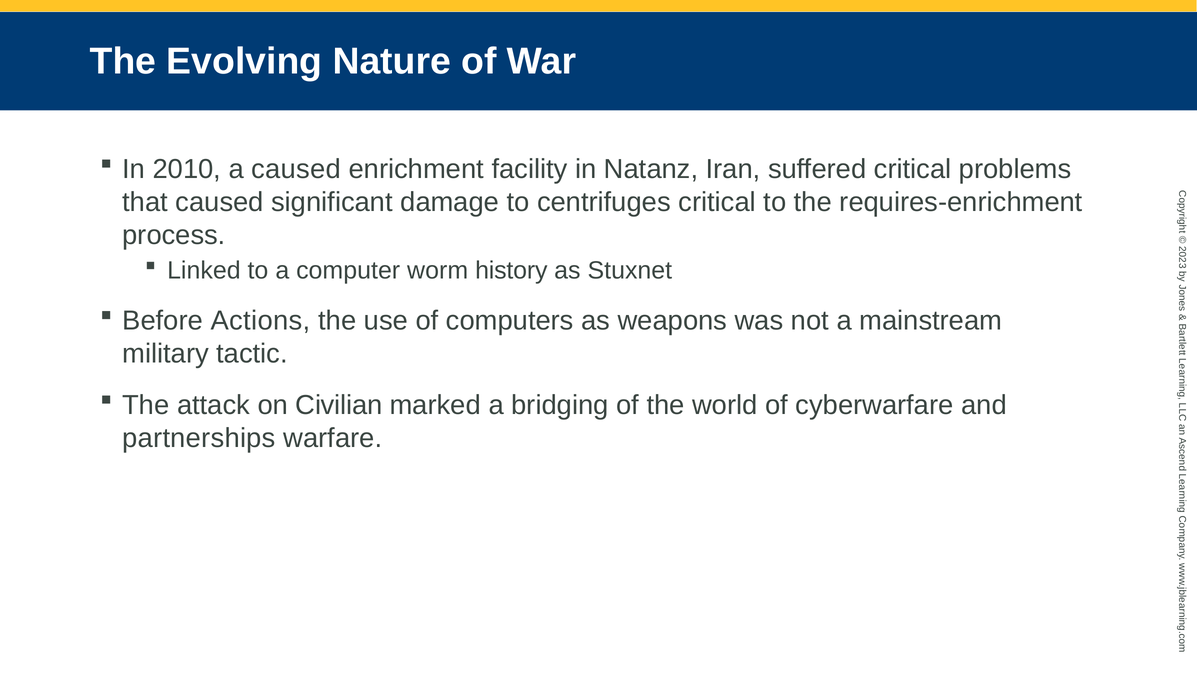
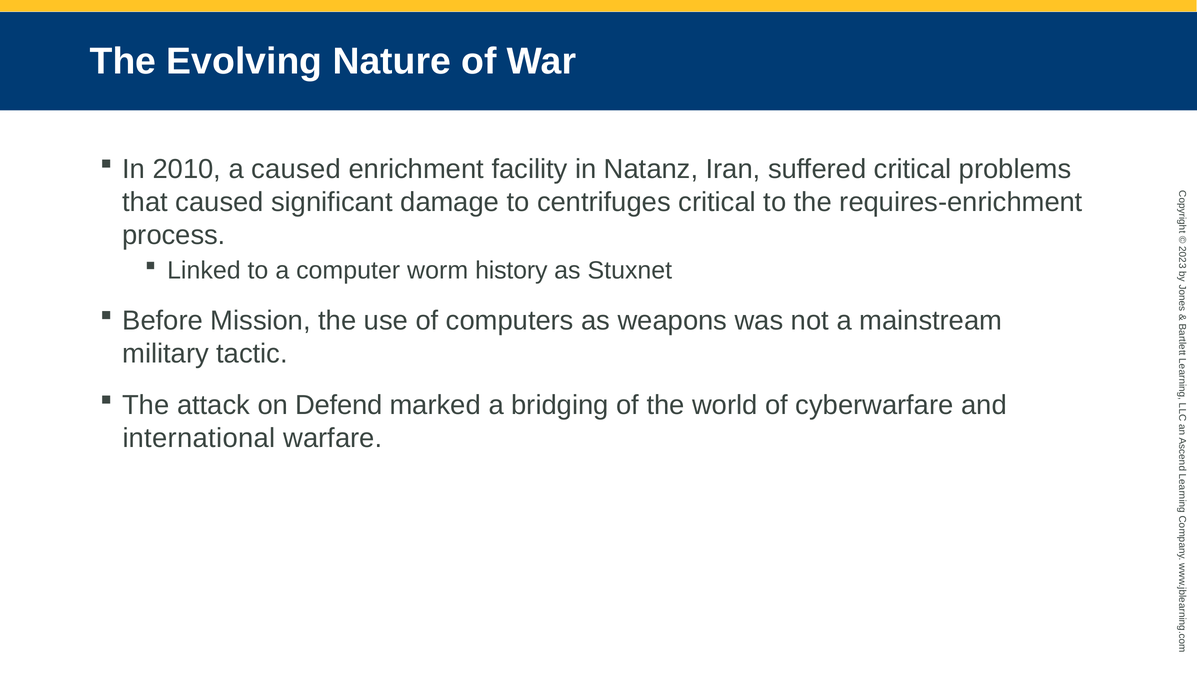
Actions: Actions -> Mission
Civilian: Civilian -> Defend
partnerships: partnerships -> international
